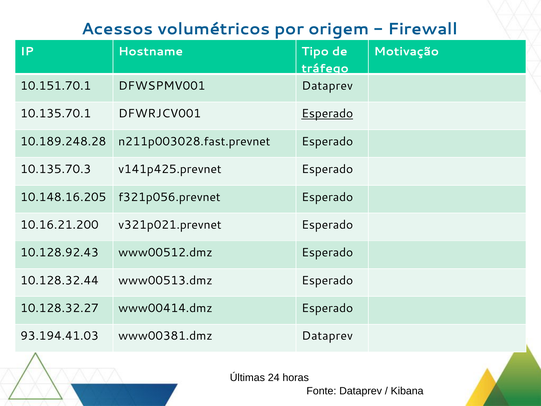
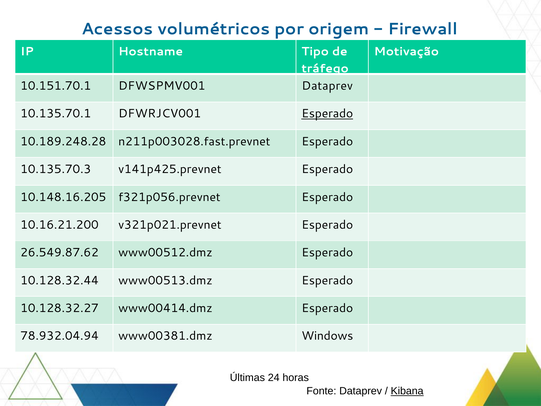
10.128.92.43: 10.128.92.43 -> 26.549.87.62
93.194.41.03: 93.194.41.03 -> 78.932.04.94
www00381.dmz Dataprev: Dataprev -> Windows
Kibana underline: none -> present
